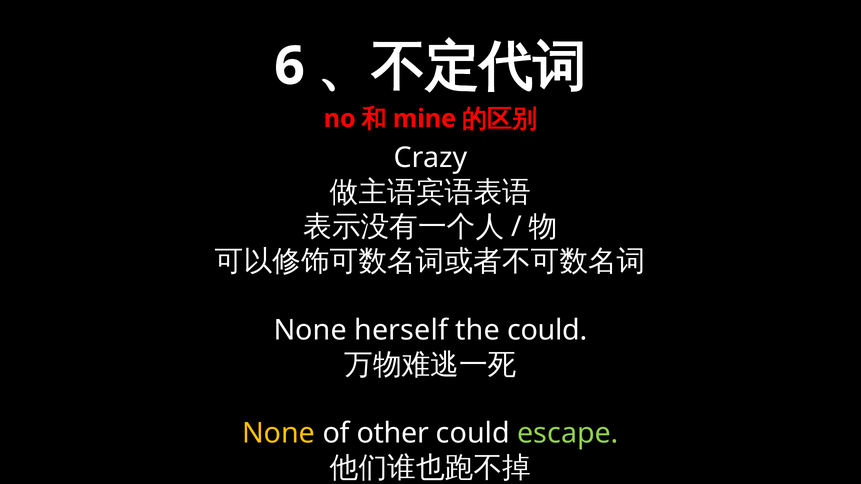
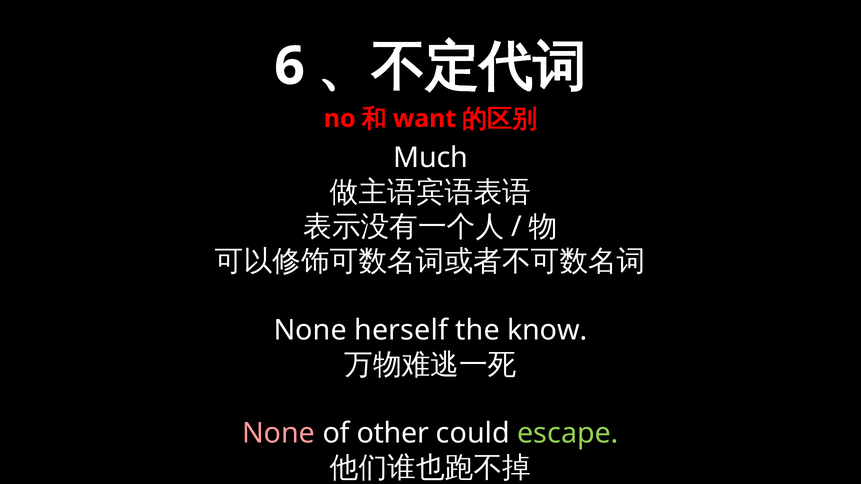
mine: mine -> want
Crazy: Crazy -> Much
the could: could -> know
None at (279, 434) colour: yellow -> pink
